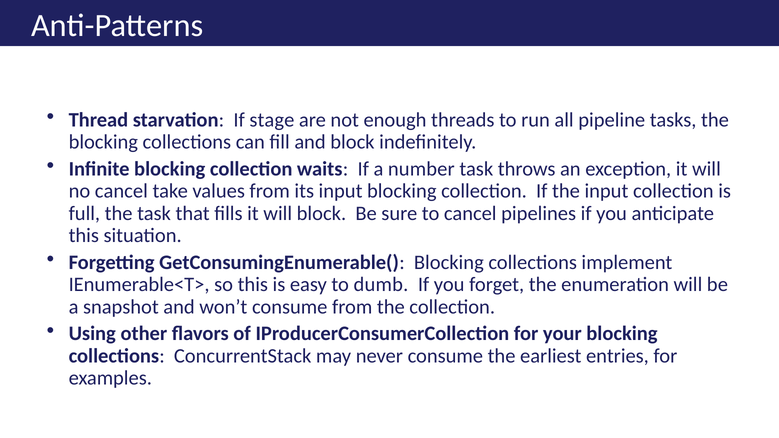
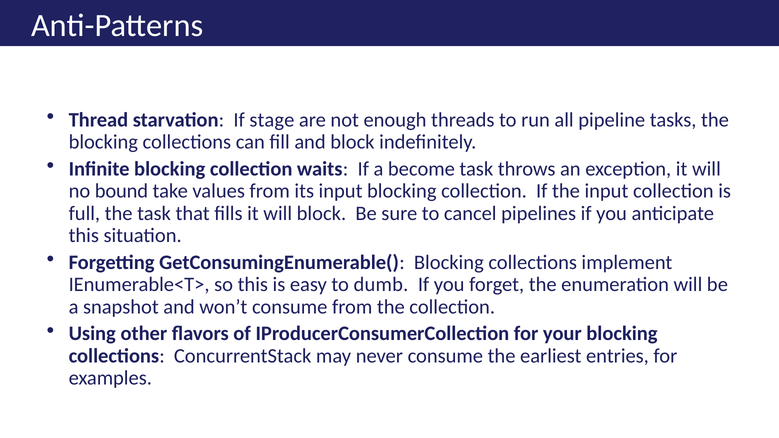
number: number -> become
no cancel: cancel -> bound
